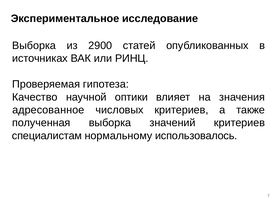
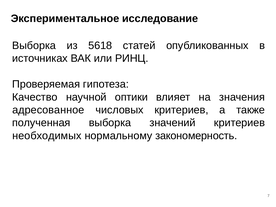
2900: 2900 -> 5618
специалистам: специалистам -> необходимых
использовалось: использовалось -> закономерность
